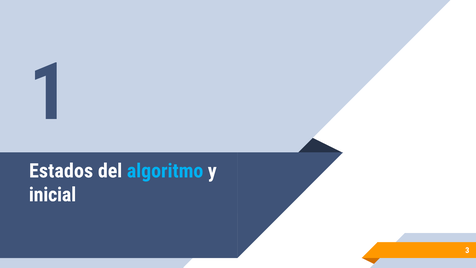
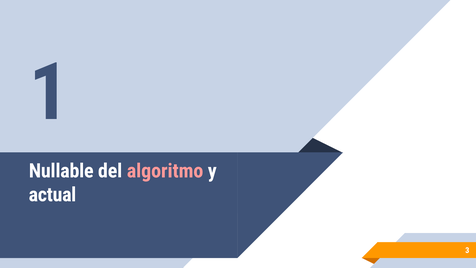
Estados: Estados -> Nullable
algoritmo colour: light blue -> pink
inicial: inicial -> actual
